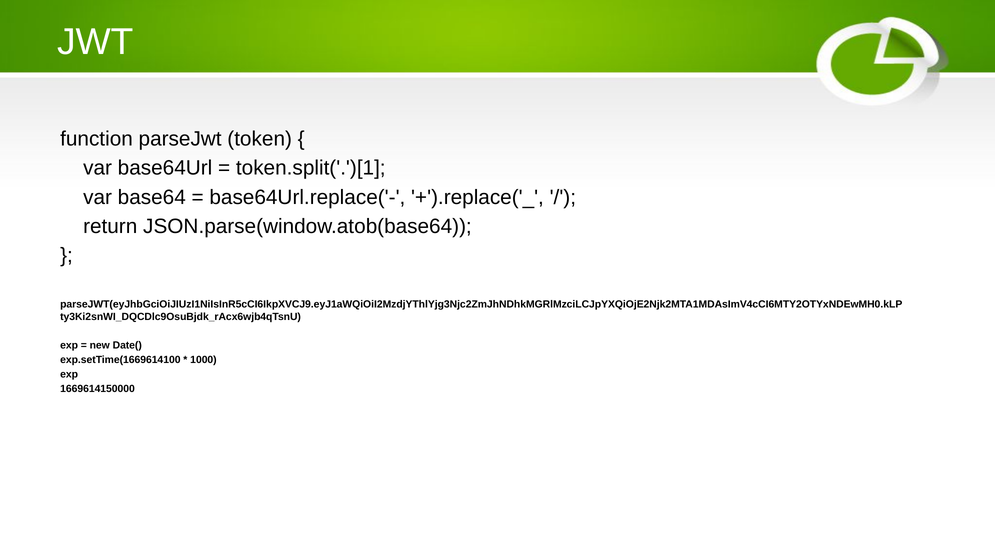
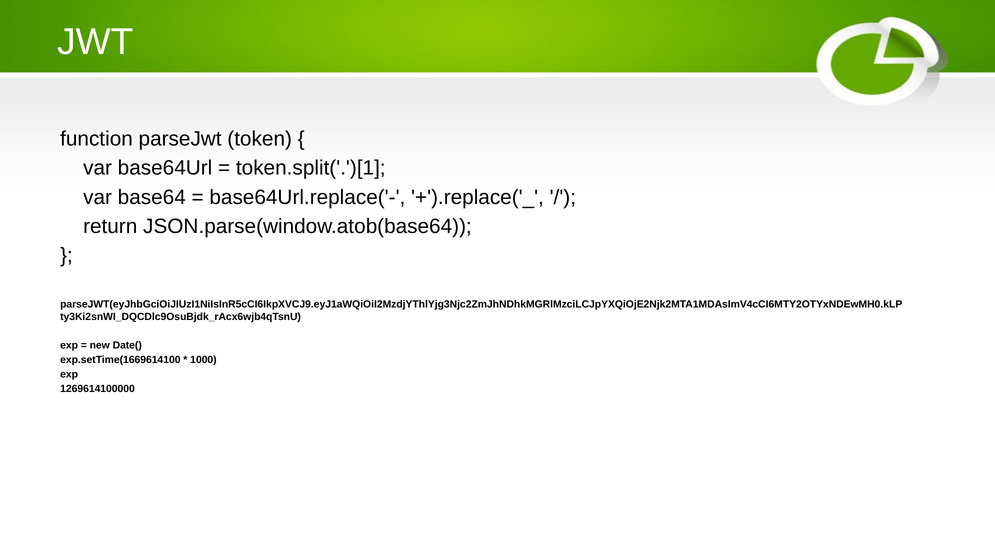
1669614150000: 1669614150000 -> 1269614100000
